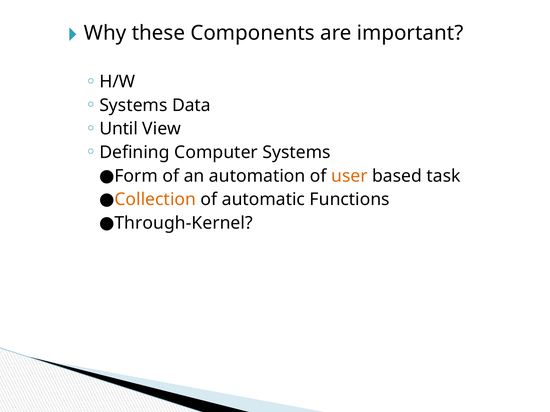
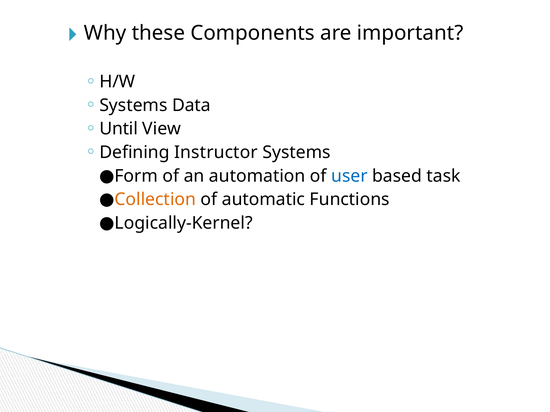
Computer: Computer -> Instructor
user colour: orange -> blue
Through-Kernel: Through-Kernel -> Logically-Kernel
